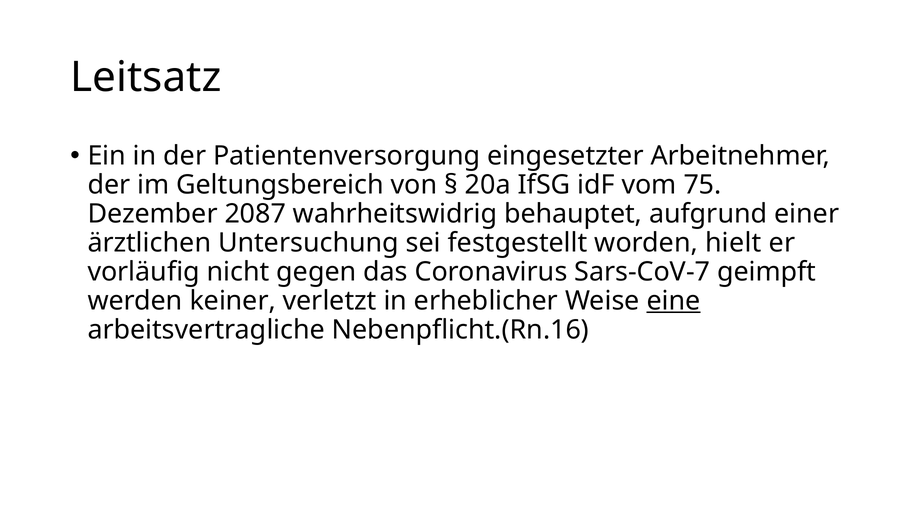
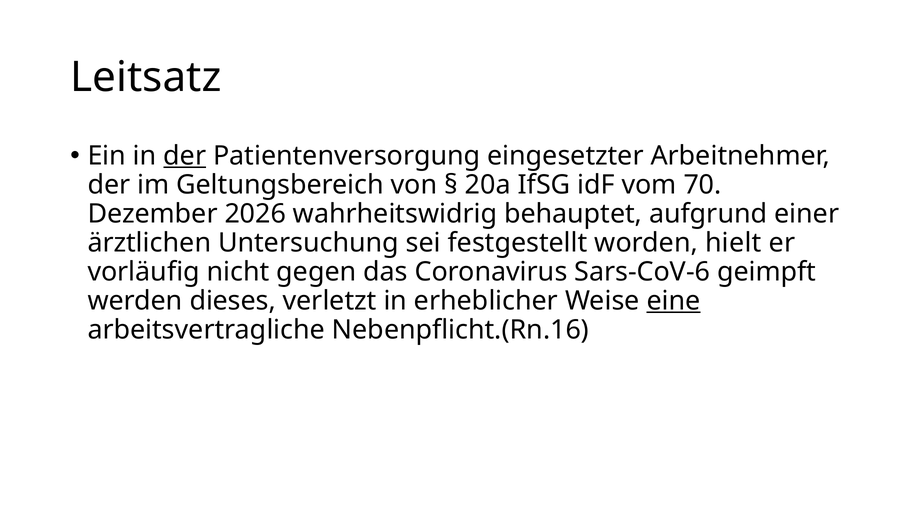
der at (185, 156) underline: none -> present
75: 75 -> 70
2087: 2087 -> 2026
Sars-CoV-7: Sars-CoV-7 -> Sars-CoV-6
keiner: keiner -> dieses
